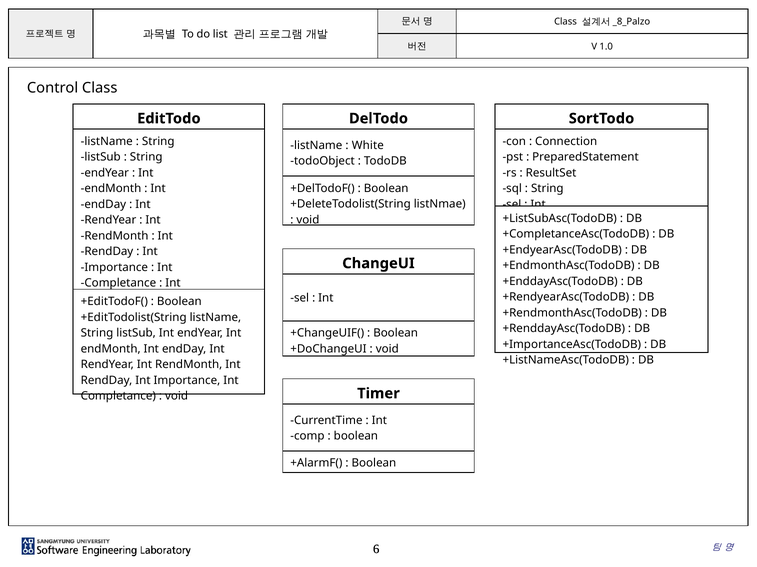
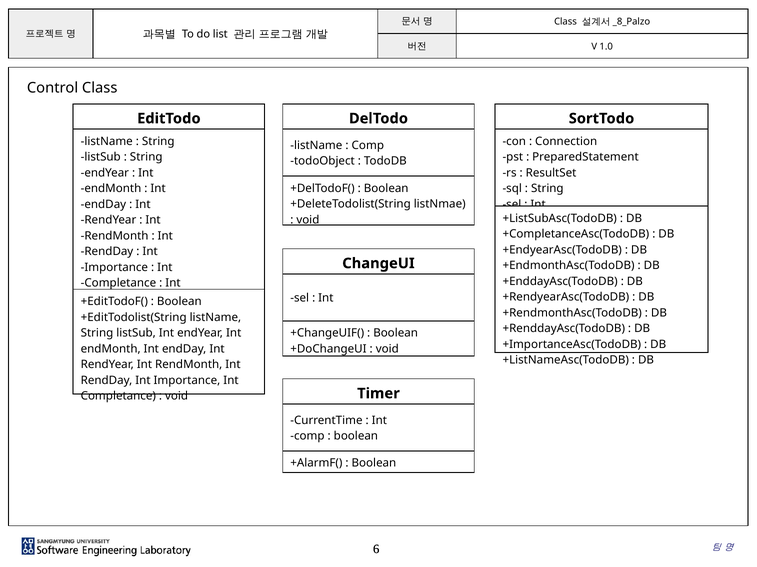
White at (368, 145): White -> Comp
